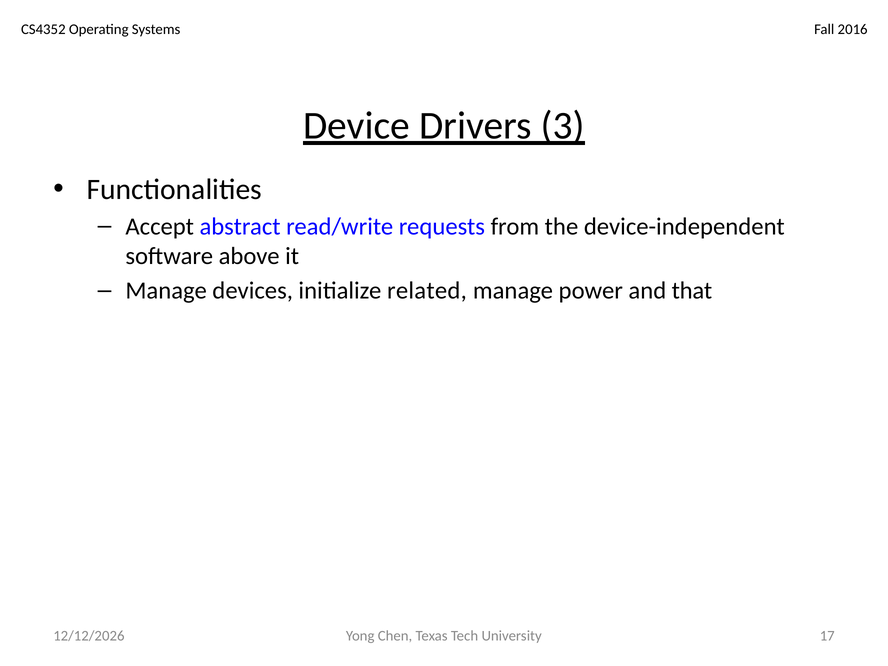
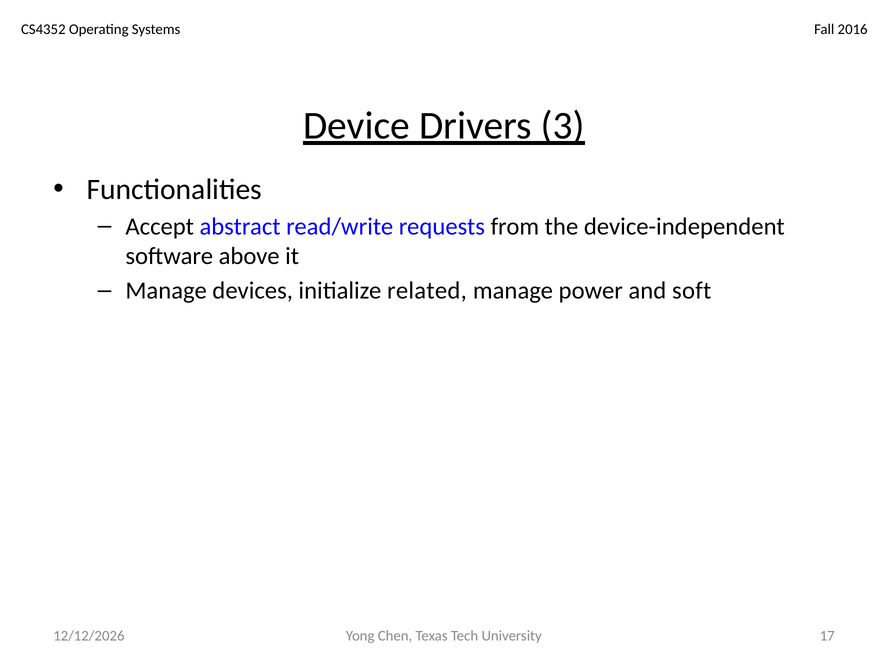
that: that -> soft
